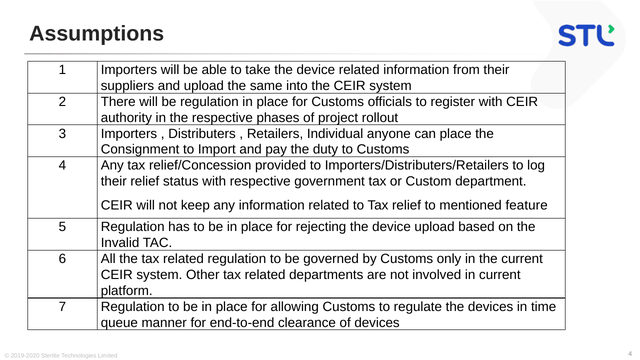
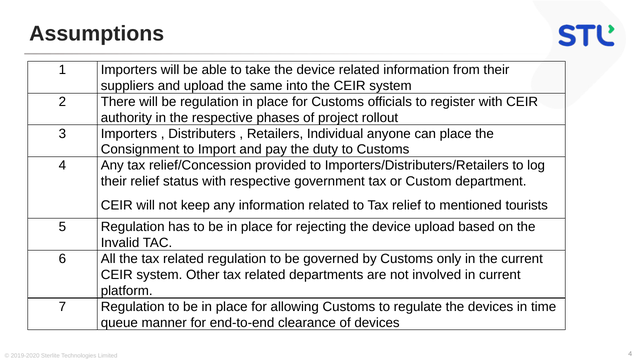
feature: feature -> tourists
